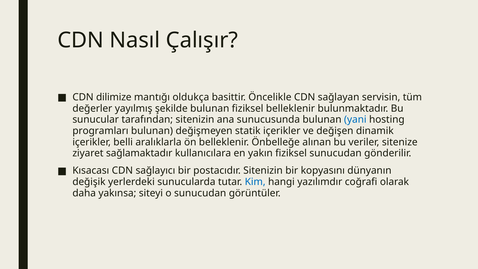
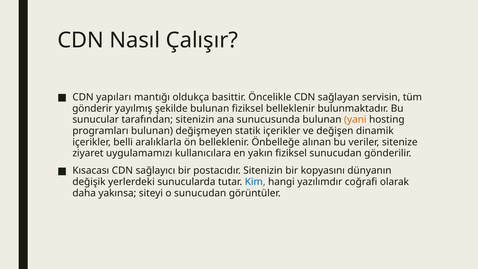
dilimize: dilimize -> yapıları
değerler: değerler -> gönderir
yani colour: blue -> orange
sağlamaktadır: sağlamaktadır -> uygulamamızı
